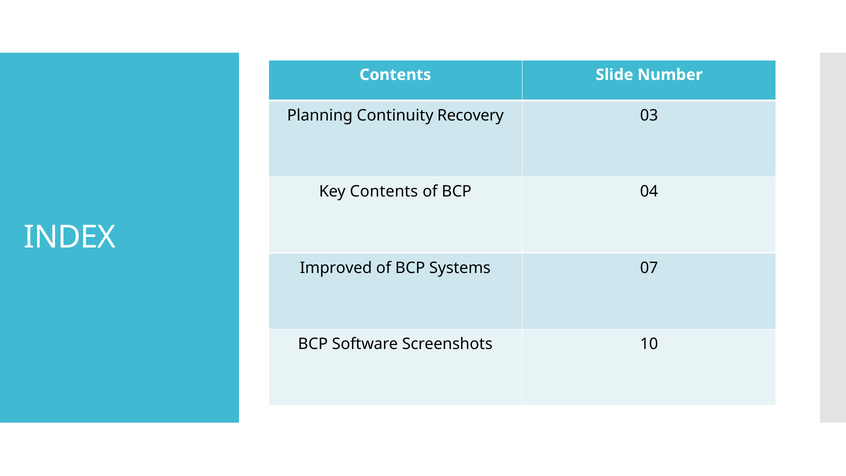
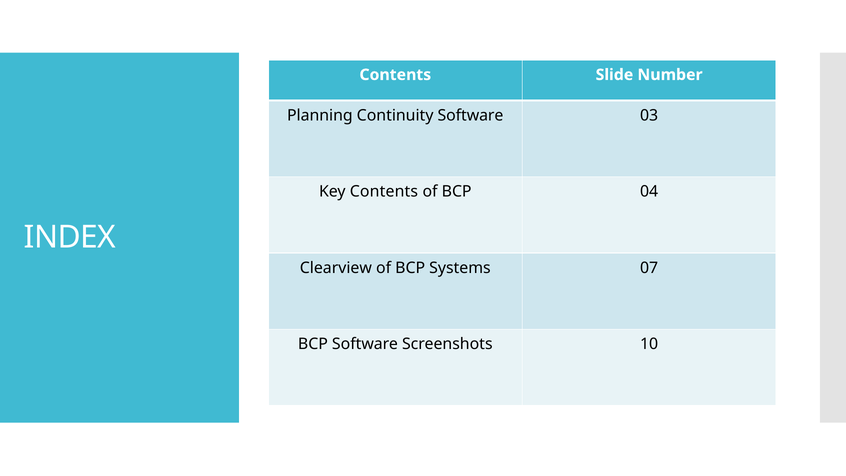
Continuity Recovery: Recovery -> Software
Improved: Improved -> Clearview
